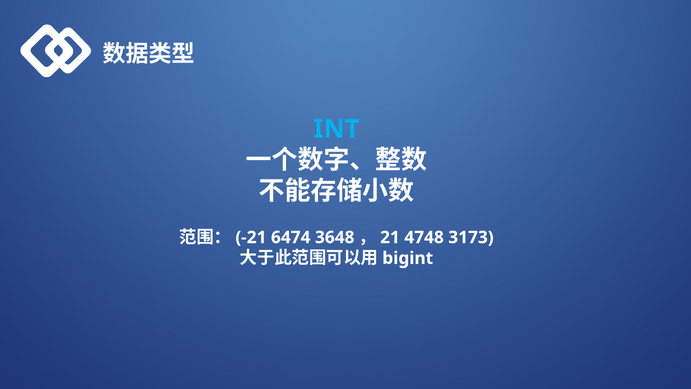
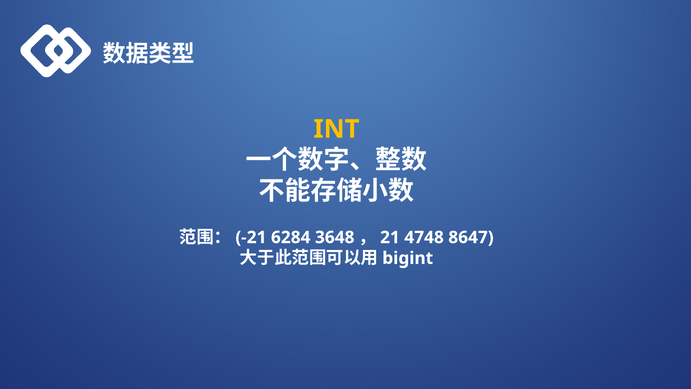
INT colour: light blue -> yellow
6474: 6474 -> 6284
3173: 3173 -> 8647
